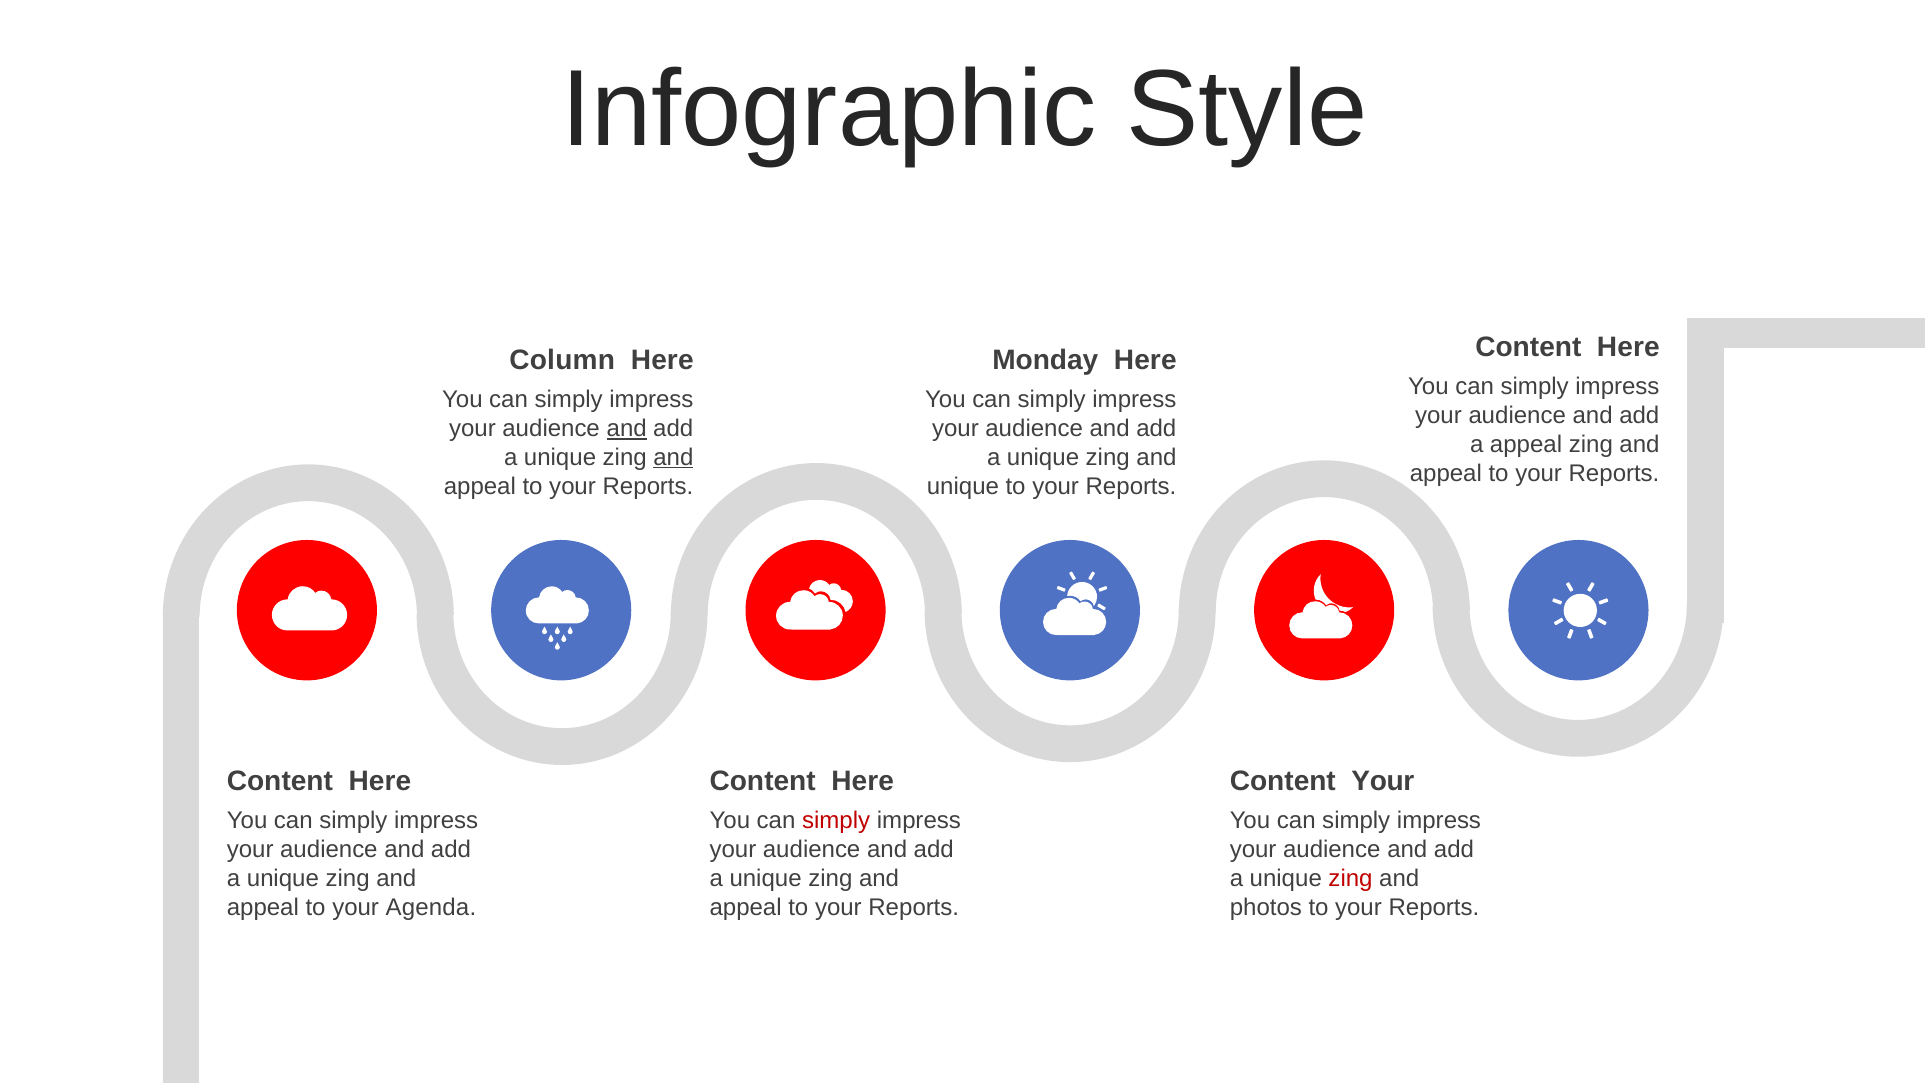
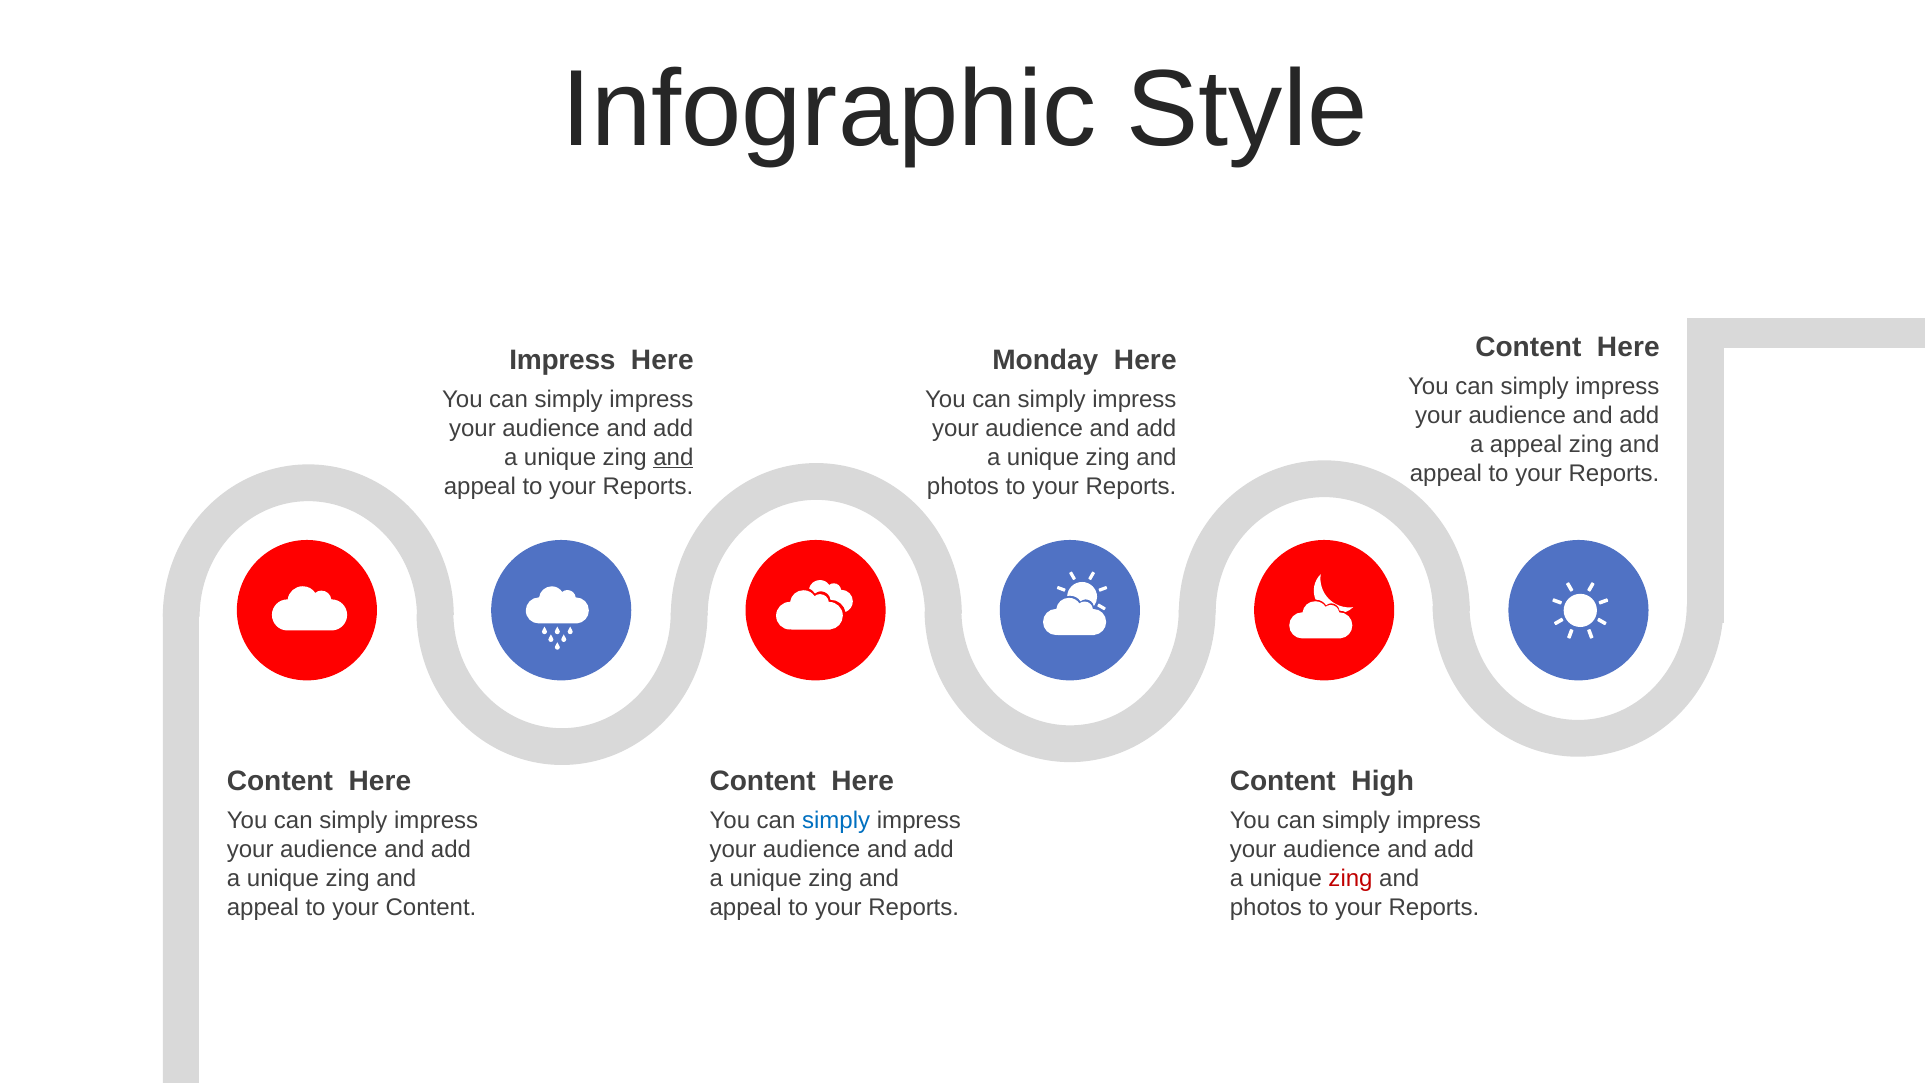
Column at (562, 360): Column -> Impress
and at (627, 428) underline: present -> none
unique at (963, 486): unique -> photos
Content Your: Your -> High
simply at (836, 820) colour: red -> blue
your Agenda: Agenda -> Content
